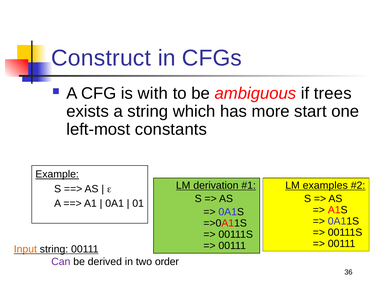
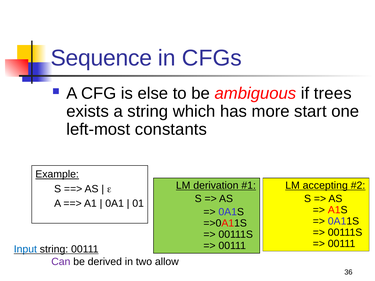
Construct: Construct -> Sequence
with: with -> else
examples: examples -> accepting
Input colour: orange -> blue
order: order -> allow
